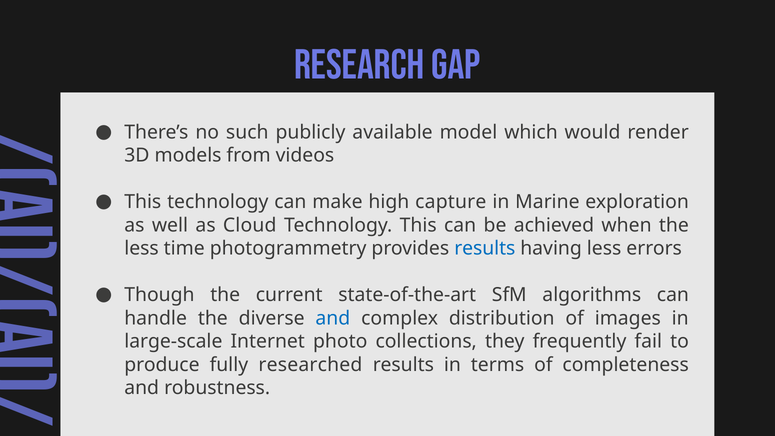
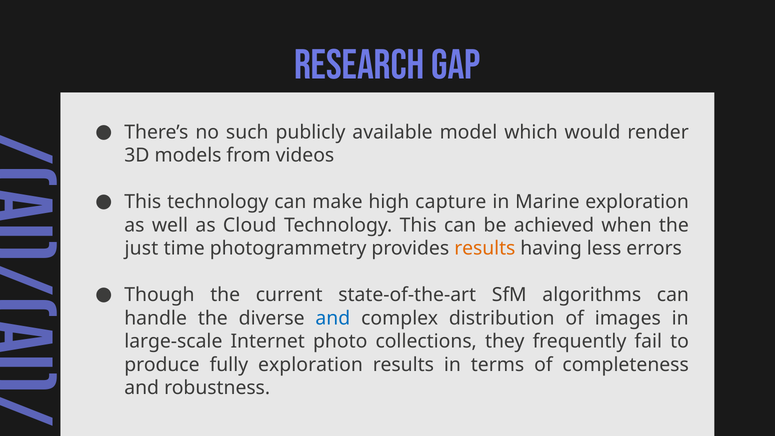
less at (142, 248): less -> just
results at (485, 248) colour: blue -> orange
fully researched: researched -> exploration
